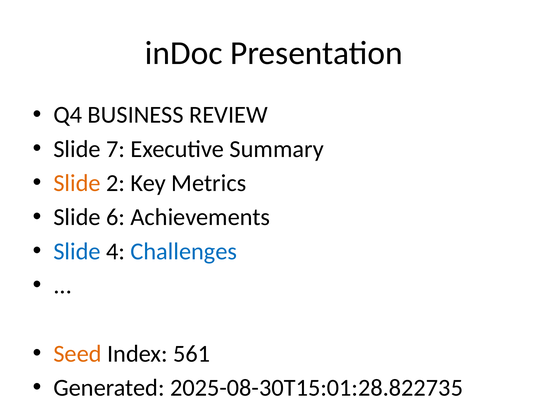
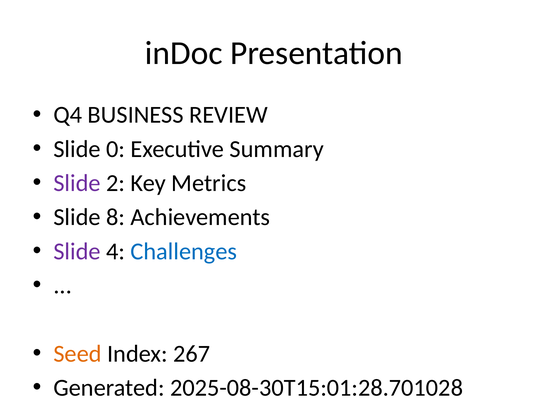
7: 7 -> 0
Slide at (77, 183) colour: orange -> purple
6: 6 -> 8
Slide at (77, 251) colour: blue -> purple
561: 561 -> 267
2025-08-30T15:01:28.822735: 2025-08-30T15:01:28.822735 -> 2025-08-30T15:01:28.701028
